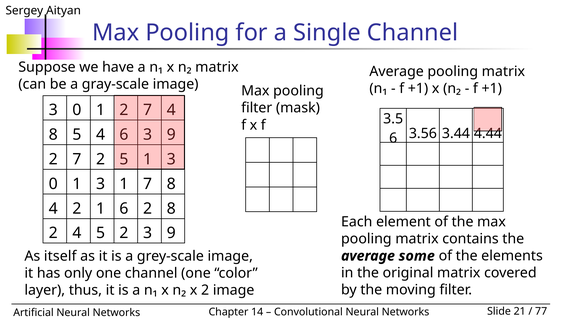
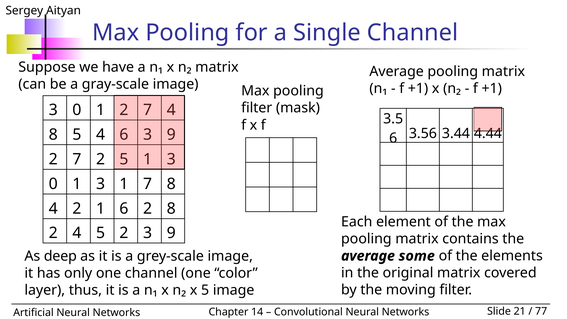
itself: itself -> deep
x 2: 2 -> 5
